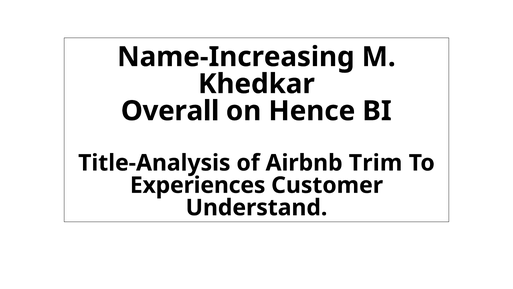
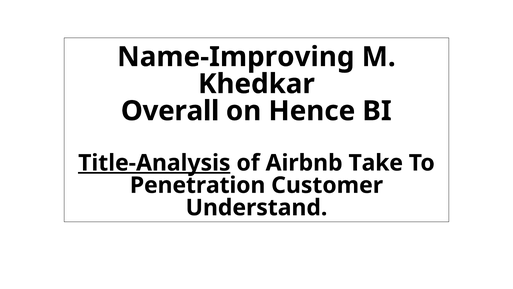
Name-Increasing: Name-Increasing -> Name-Improving
Title-Analysis underline: none -> present
Trim: Trim -> Take
Experiences: Experiences -> Penetration
